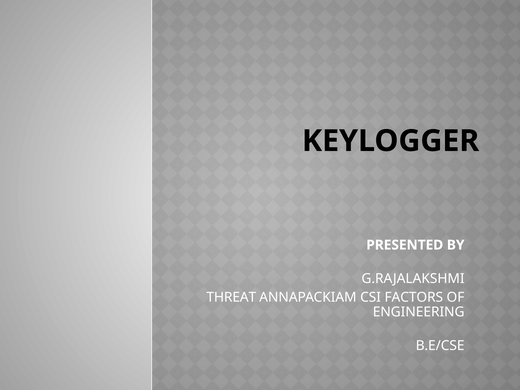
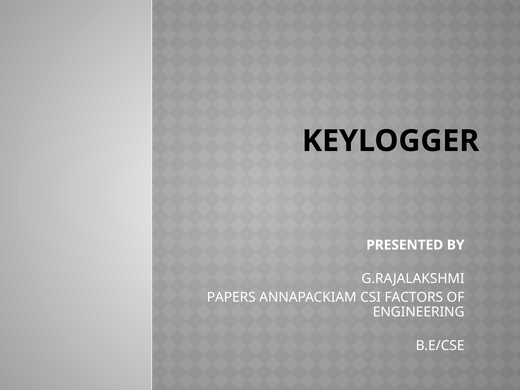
THREAT: THREAT -> PAPERS
